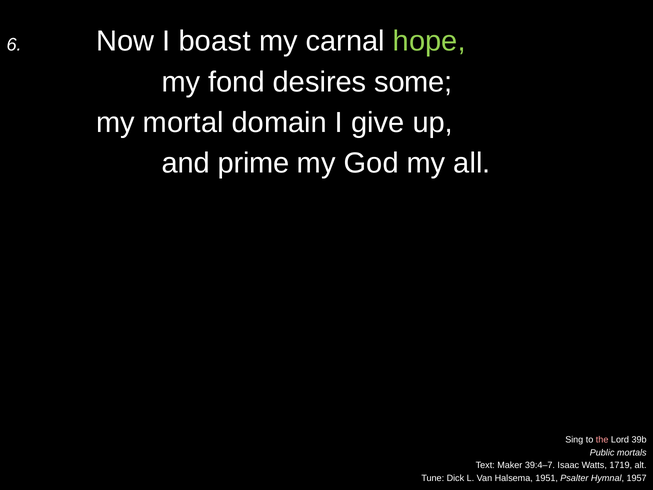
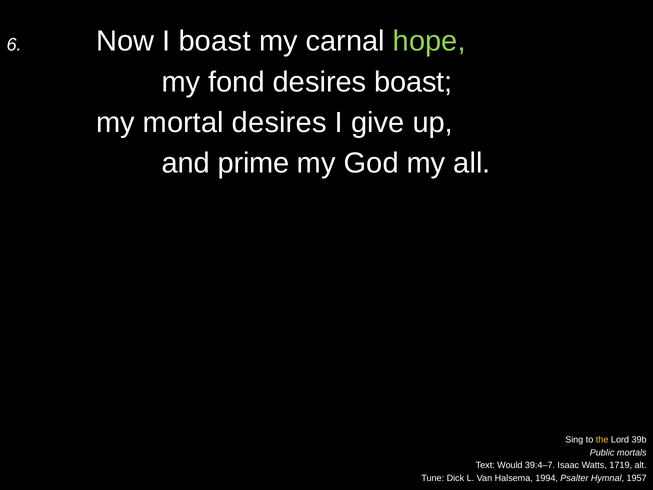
desires some: some -> boast
mortal domain: domain -> desires
the colour: pink -> yellow
Maker: Maker -> Would
1951: 1951 -> 1994
